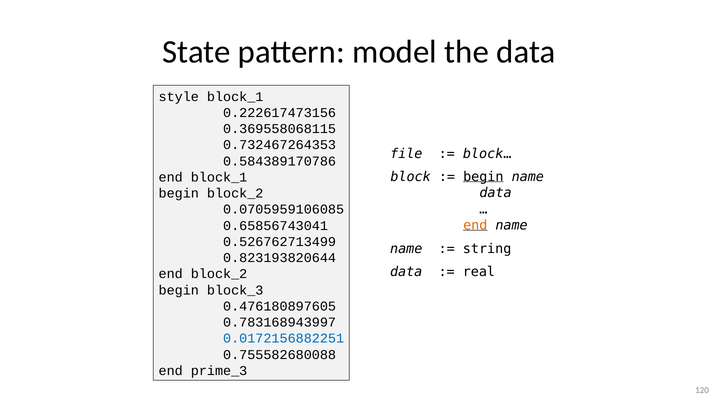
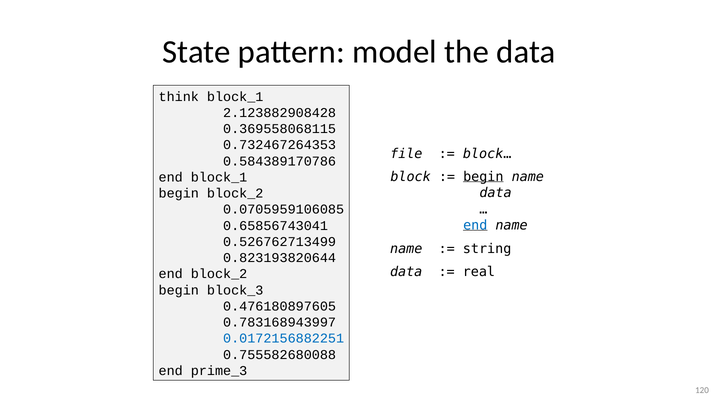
style: style -> think
0.222617473156: 0.222617473156 -> 2.123882908428
end at (475, 225) colour: orange -> blue
